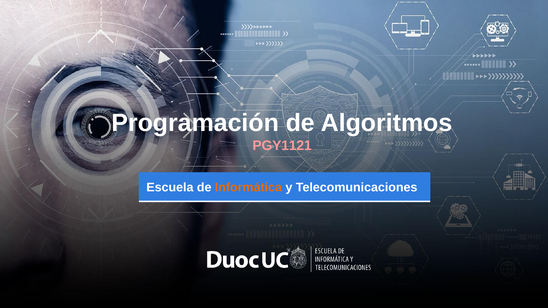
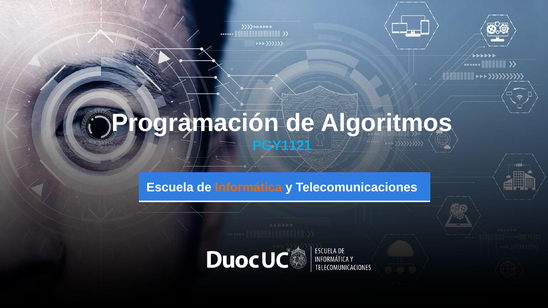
PGY1121 colour: pink -> light blue
